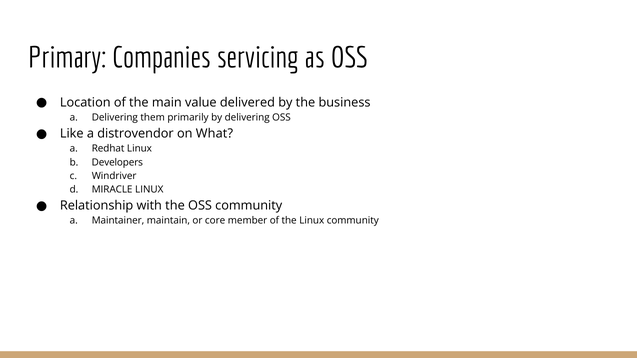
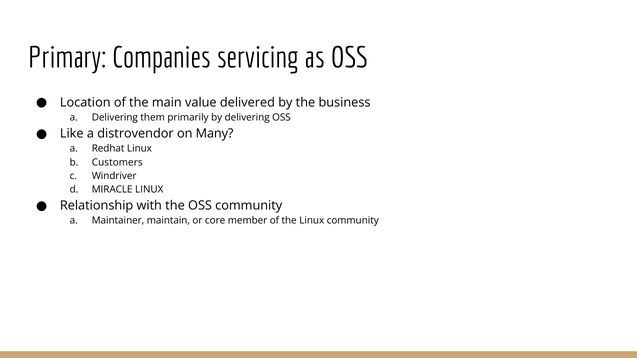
What: What -> Many
Developers: Developers -> Customers
